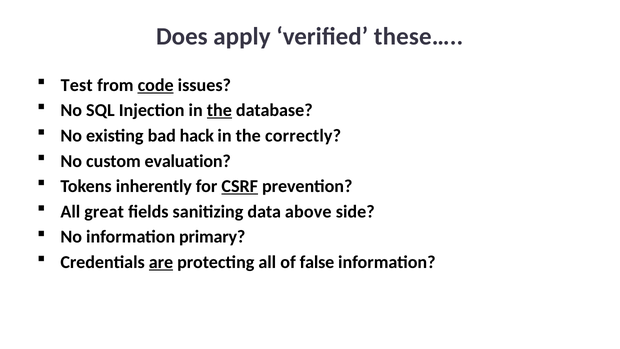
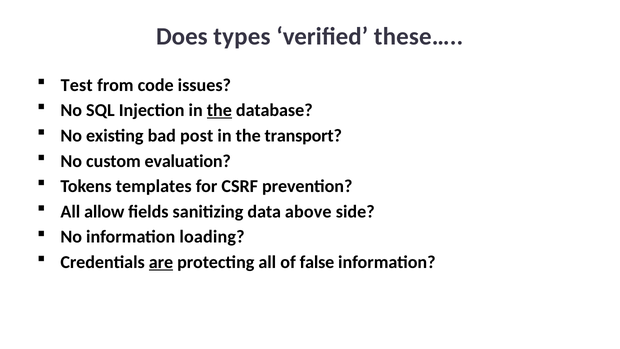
apply: apply -> types
code underline: present -> none
hack: hack -> post
correctly: correctly -> transport
inherently: inherently -> templates
CSRF underline: present -> none
great: great -> allow
primary: primary -> loading
